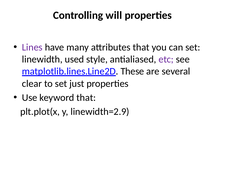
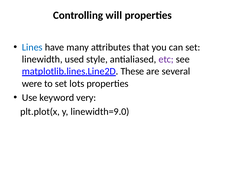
Lines colour: purple -> blue
clear: clear -> were
just: just -> lots
keyword that: that -> very
linewidth=2.9: linewidth=2.9 -> linewidth=9.0
